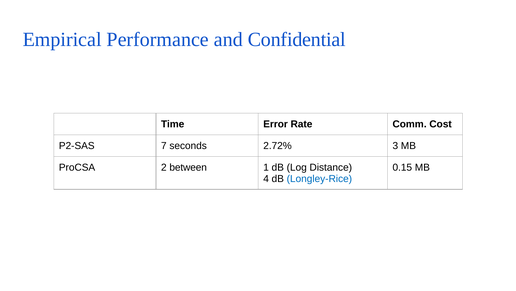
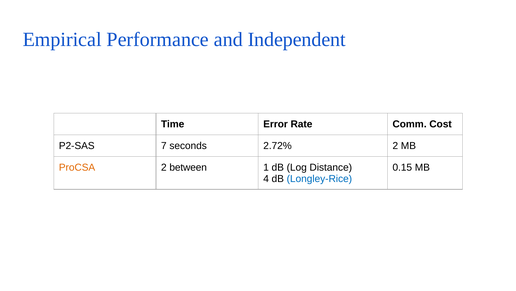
Confidential: Confidential -> Independent
2.72% 3: 3 -> 2
ProCSA colour: black -> orange
